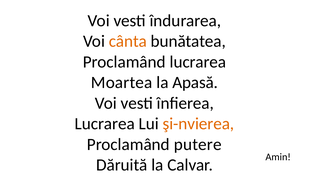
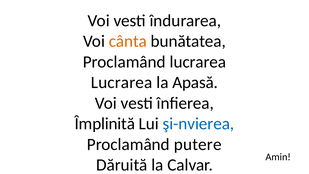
Moartea at (122, 82): Moartea -> Lucrarea
Lucrarea at (105, 124): Lucrarea -> Împlinită
şi-nvierea colour: orange -> blue
